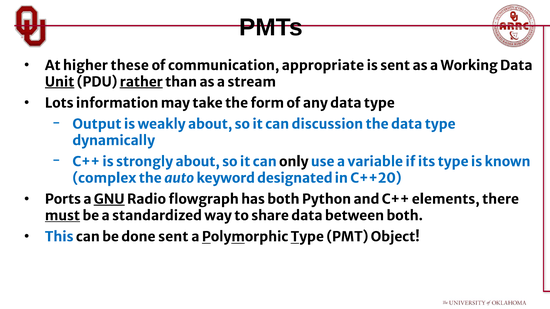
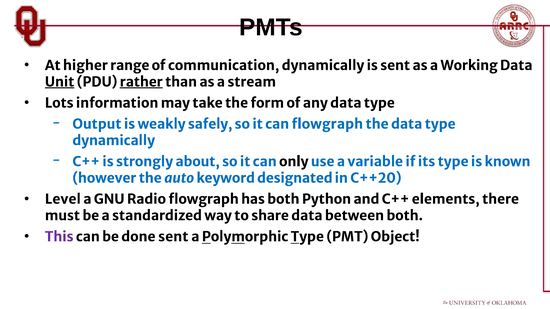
these: these -> range
communication appropriate: appropriate -> dynamically
weakly about: about -> safely
can discussion: discussion -> flowgraph
complex: complex -> however
Ports: Ports -> Level
GNU underline: present -> none
must underline: present -> none
This colour: blue -> purple
